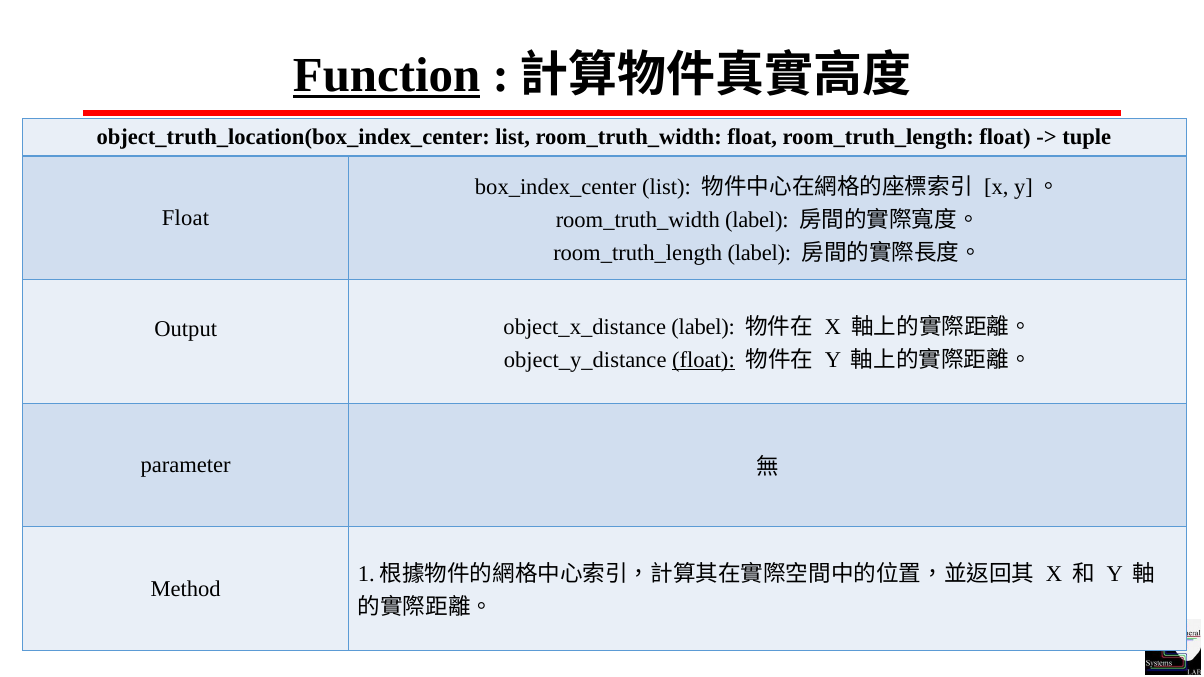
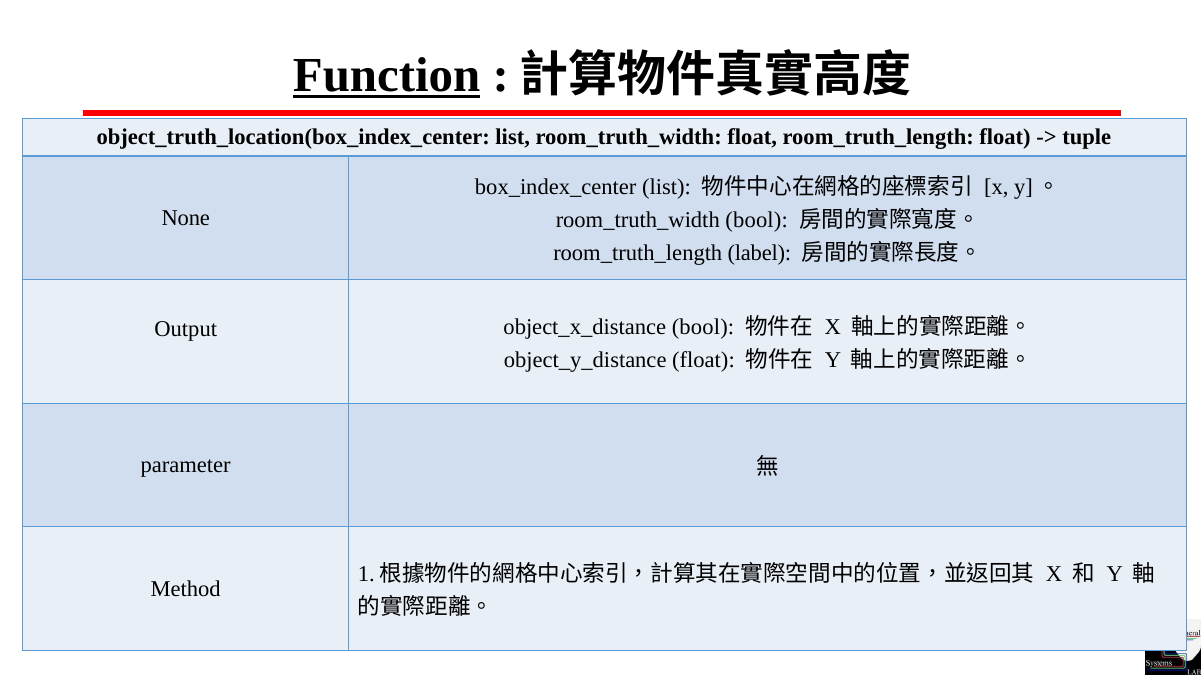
Float at (186, 218): Float -> None
label at (757, 220): label -> bool
label at (703, 328): label -> bool
float at (703, 360) underline: present -> none
